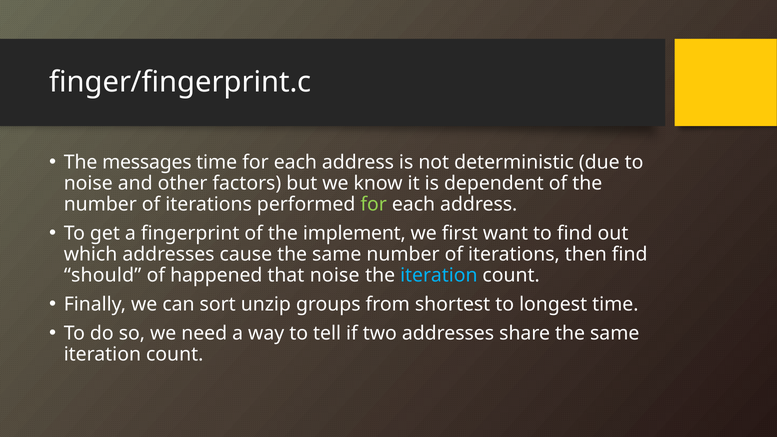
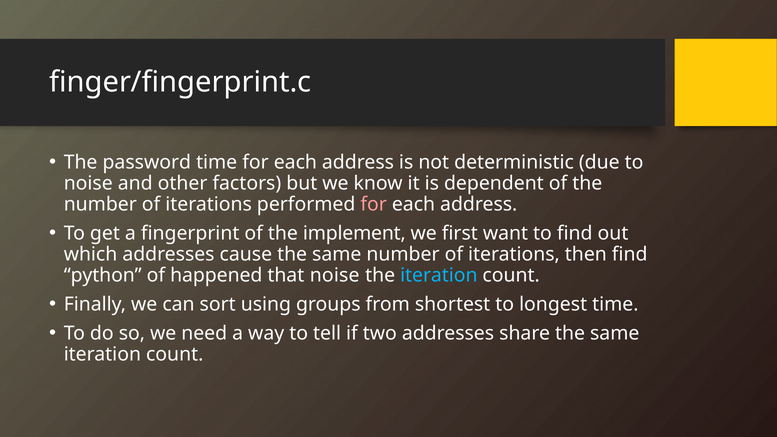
messages: messages -> password
for at (374, 204) colour: light green -> pink
should: should -> python
unzip: unzip -> using
